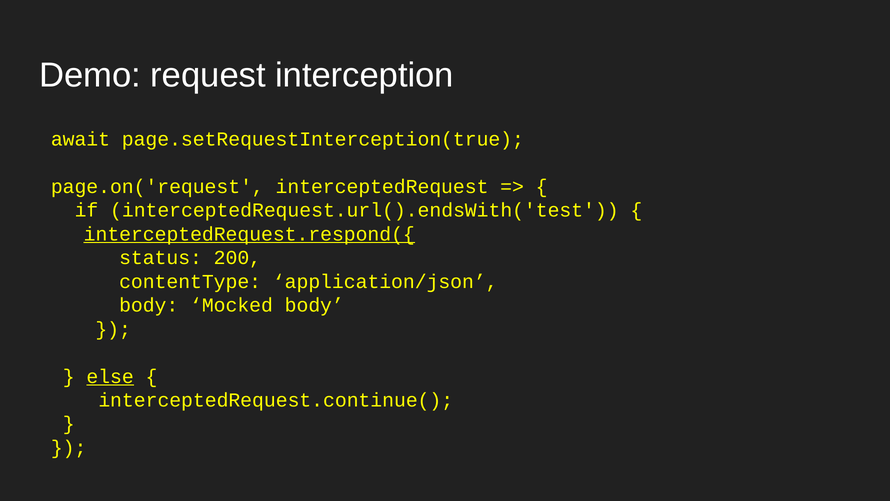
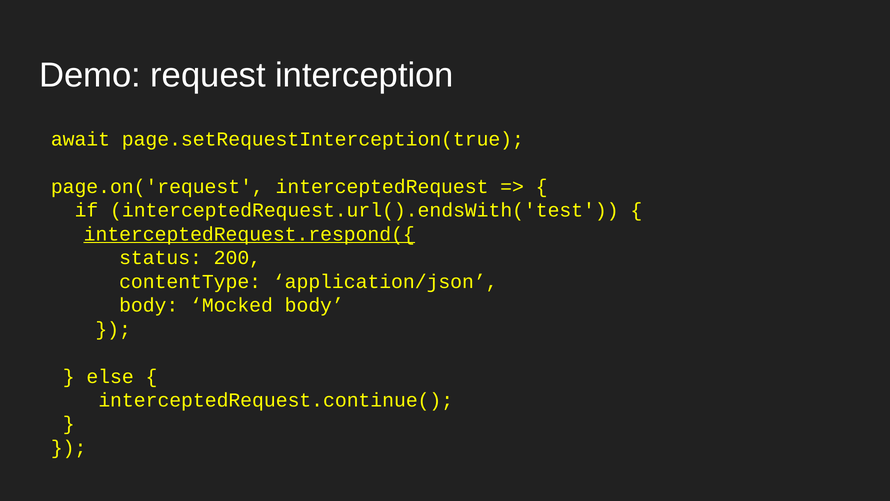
else underline: present -> none
